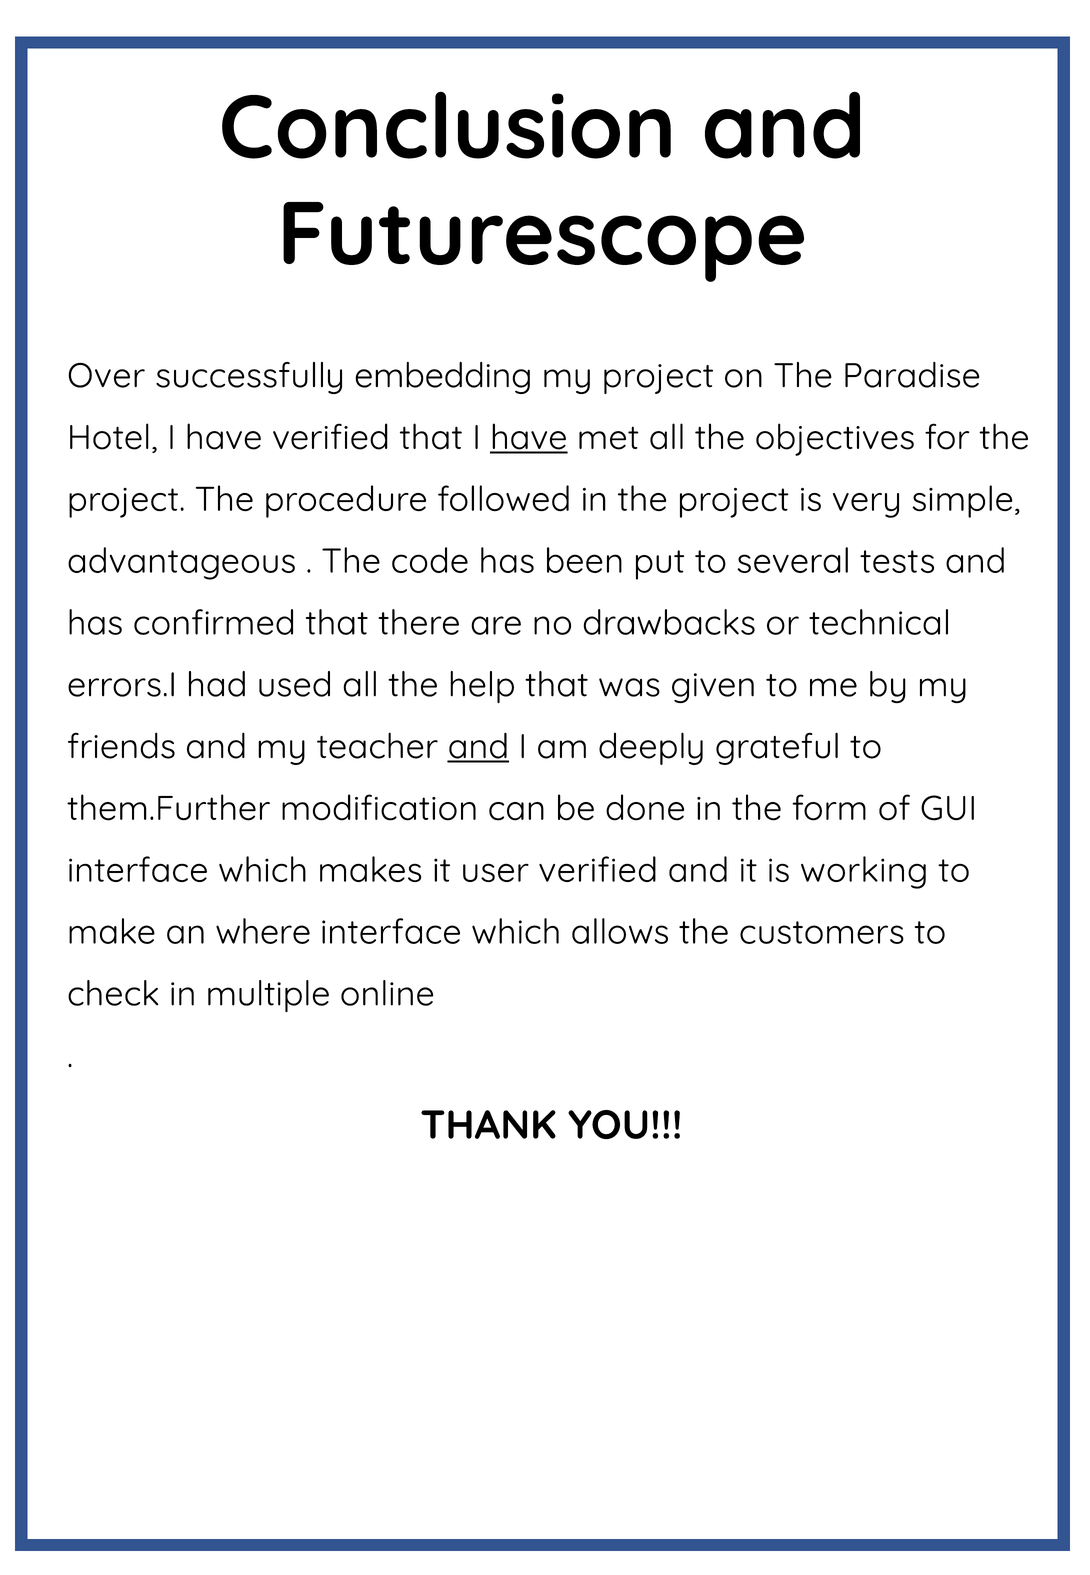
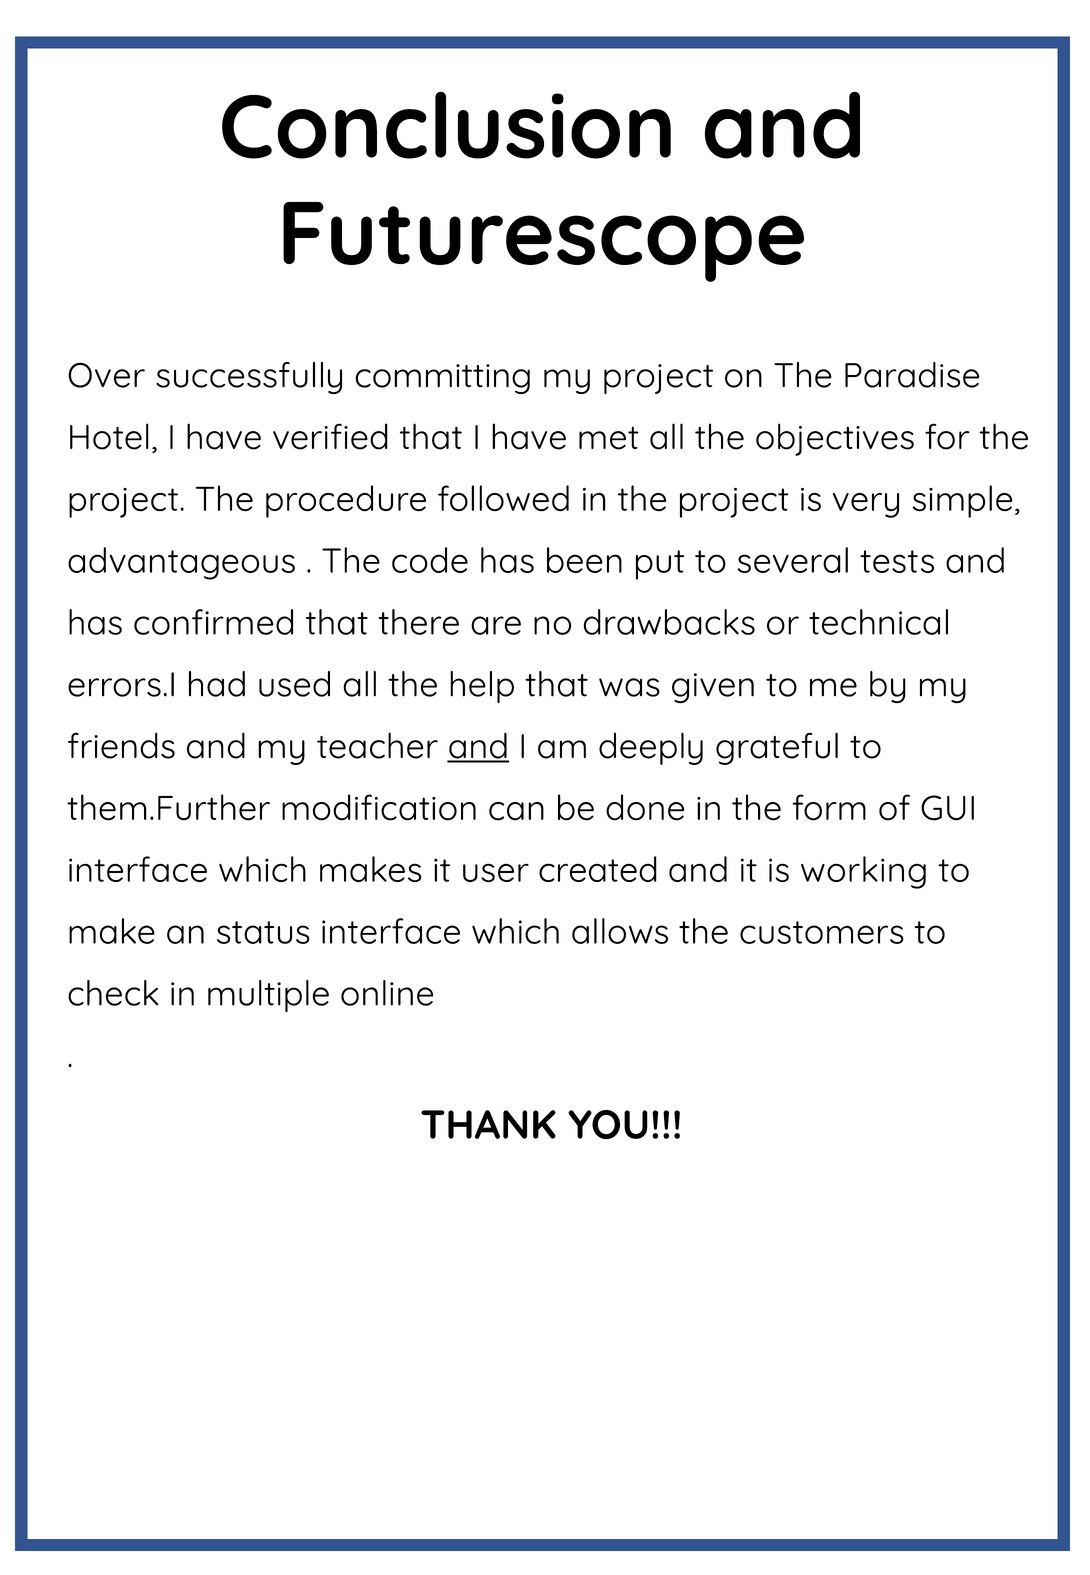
embedding: embedding -> committing
have at (529, 438) underline: present -> none
user verified: verified -> created
where: where -> status
